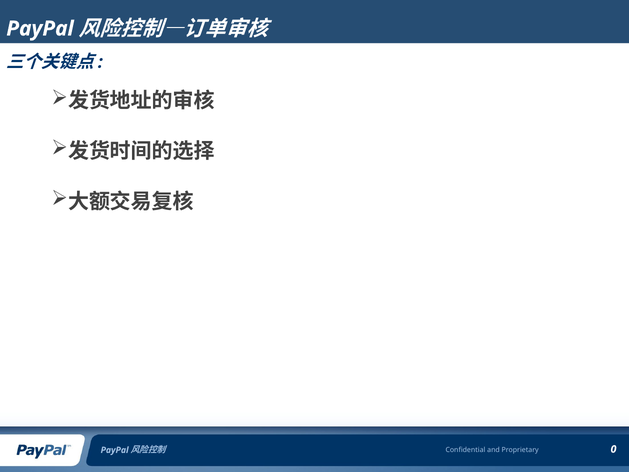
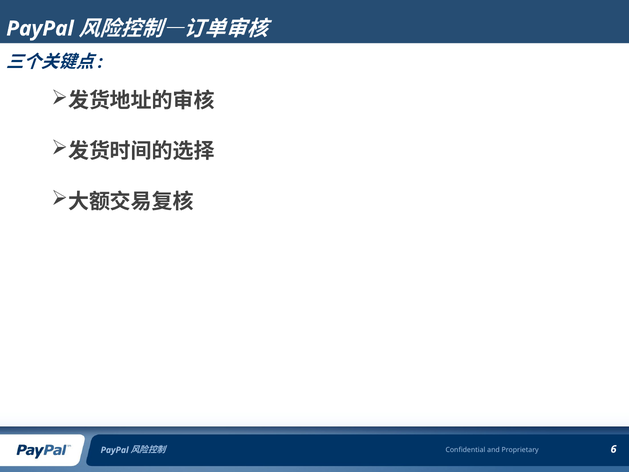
0: 0 -> 6
